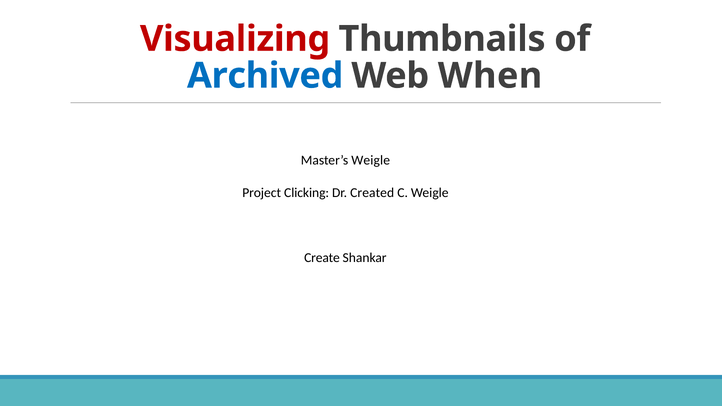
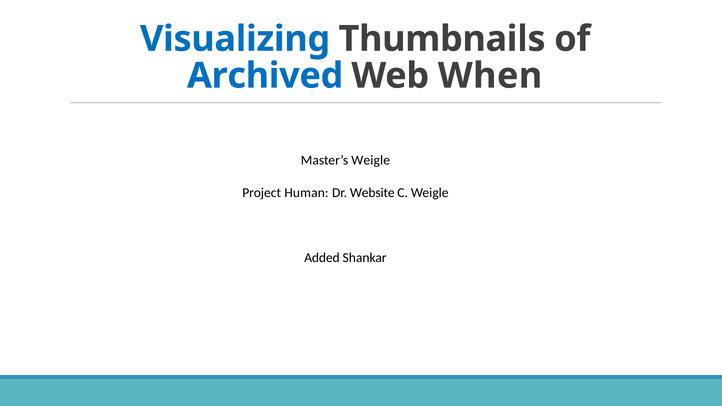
Visualizing colour: red -> blue
Clicking: Clicking -> Human
Created: Created -> Website
Create: Create -> Added
